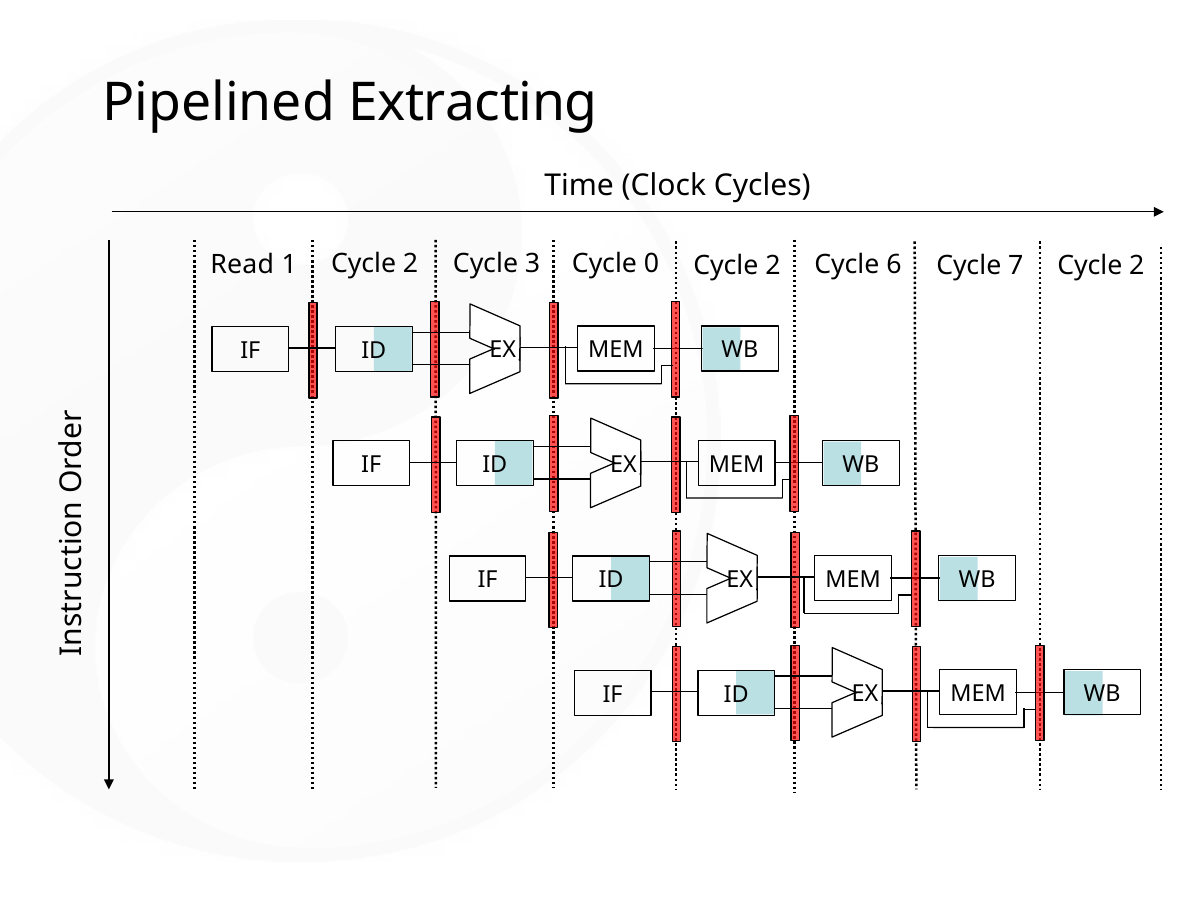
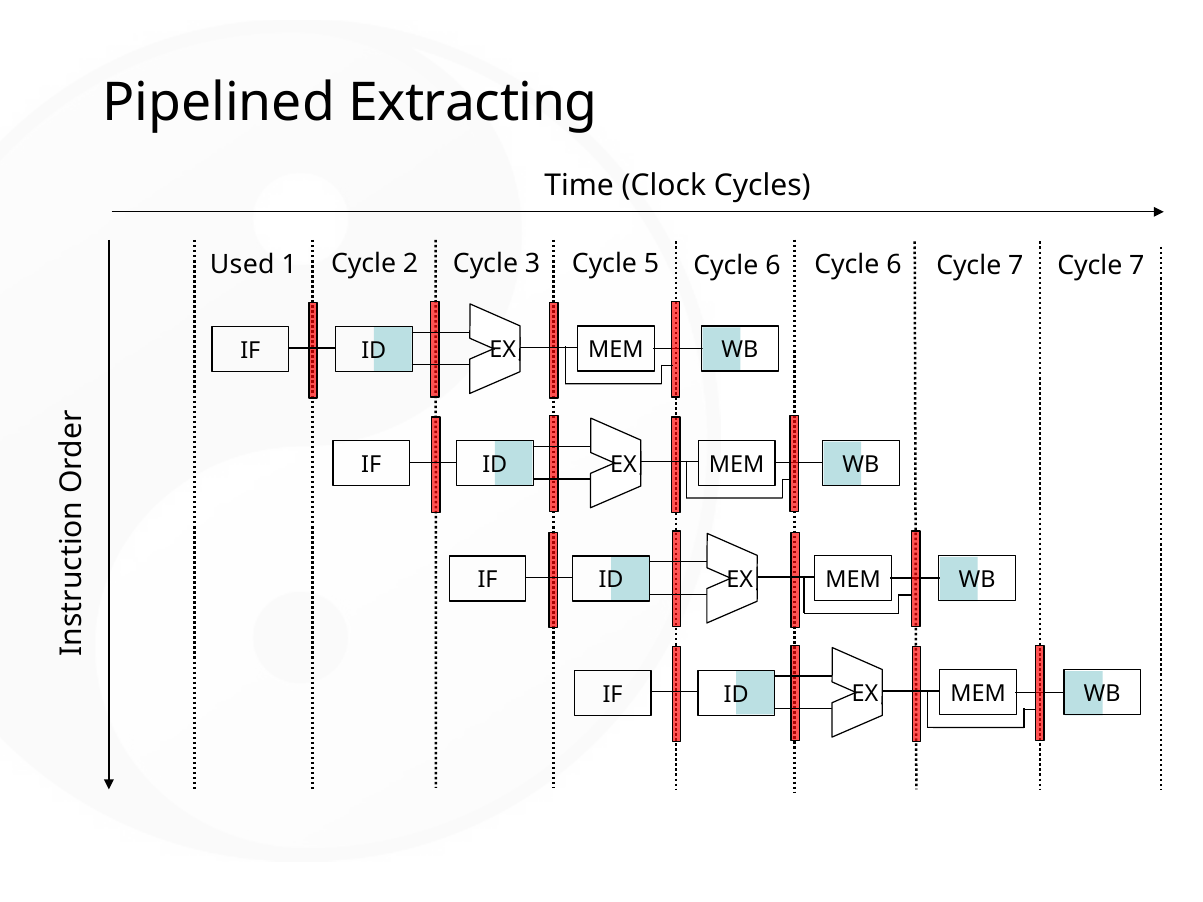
Read: Read -> Used
0: 0 -> 5
2 at (773, 265): 2 -> 6
2 at (1137, 265): 2 -> 7
